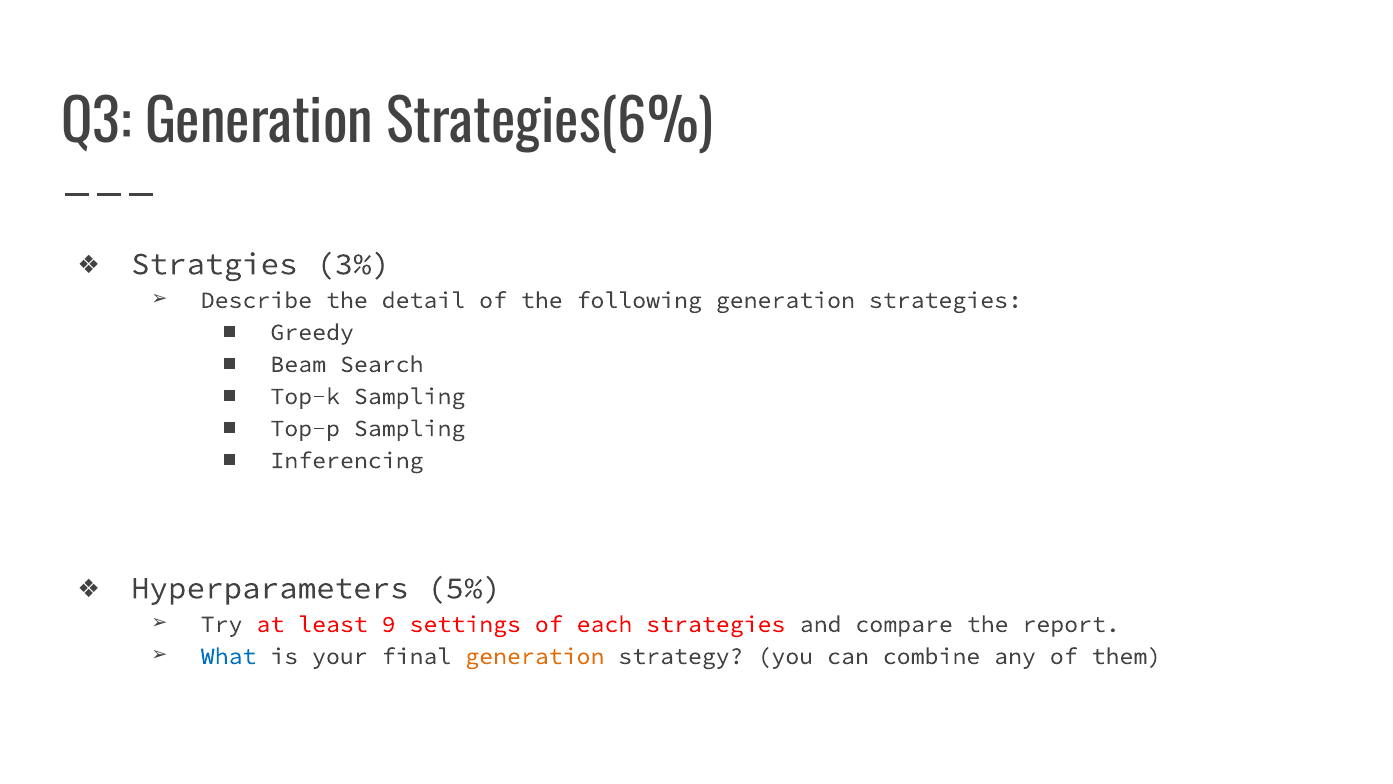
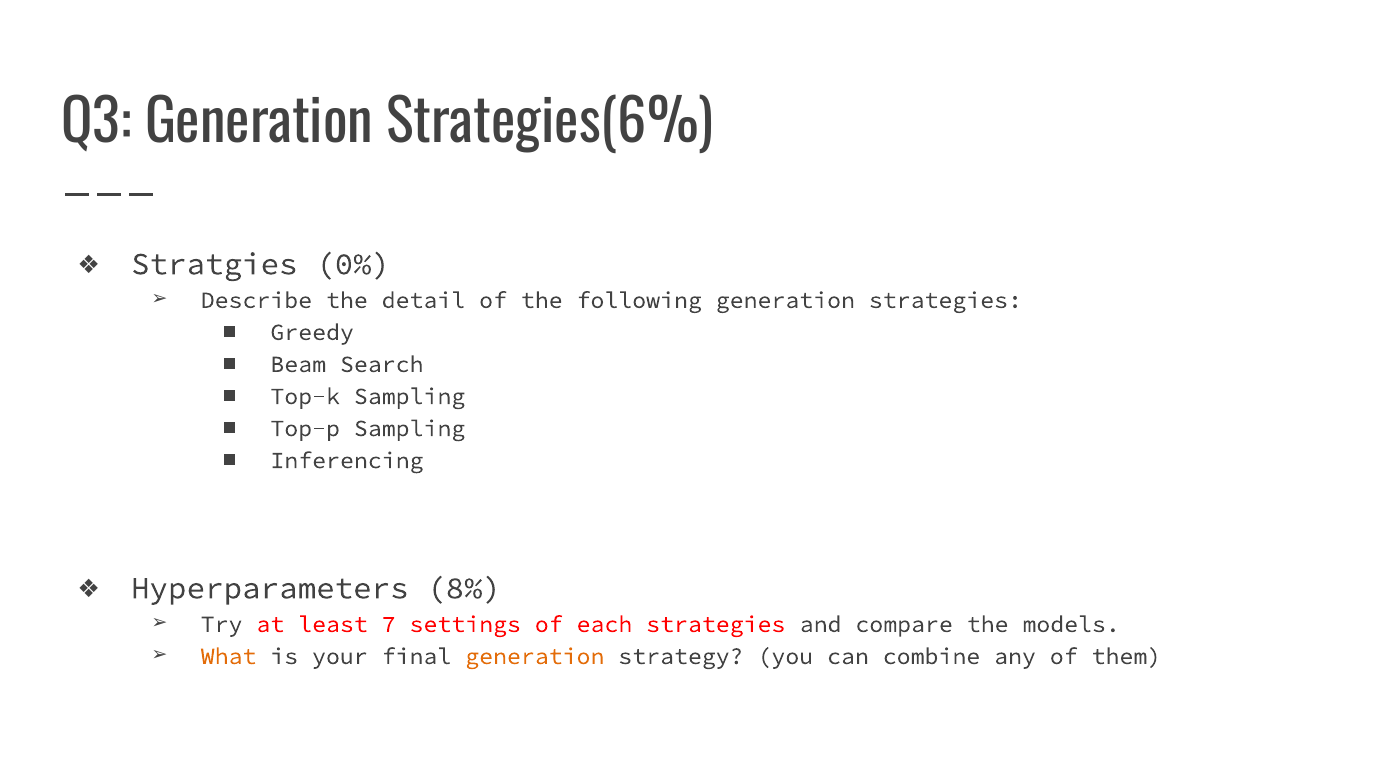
3%: 3% -> 0%
5%: 5% -> 8%
9: 9 -> 7
report: report -> models
What colour: blue -> orange
